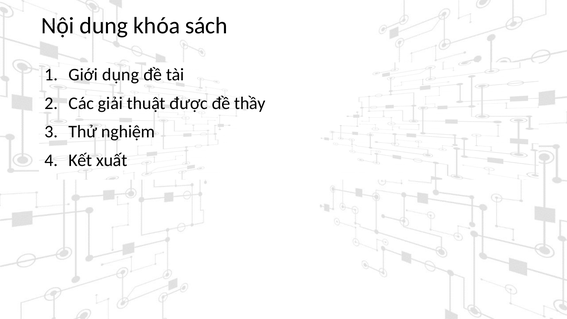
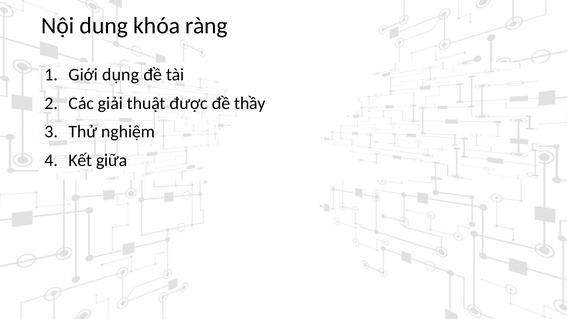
sách: sách -> ràng
xuất: xuất -> giữa
